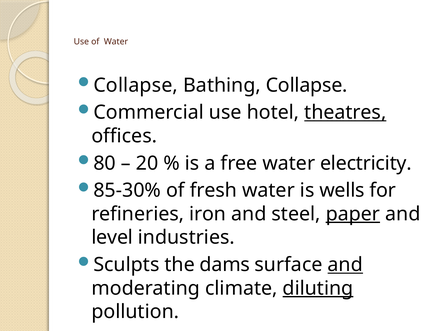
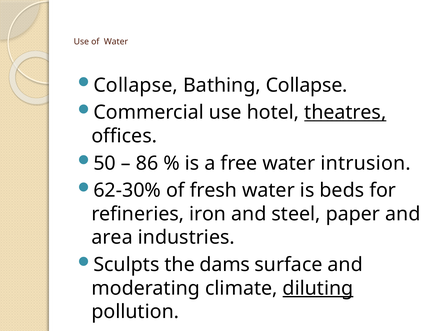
80: 80 -> 50
20: 20 -> 86
electricity: electricity -> intrusion
85-30%: 85-30% -> 62-30%
wells: wells -> beds
paper underline: present -> none
level: level -> area
and at (345, 265) underline: present -> none
